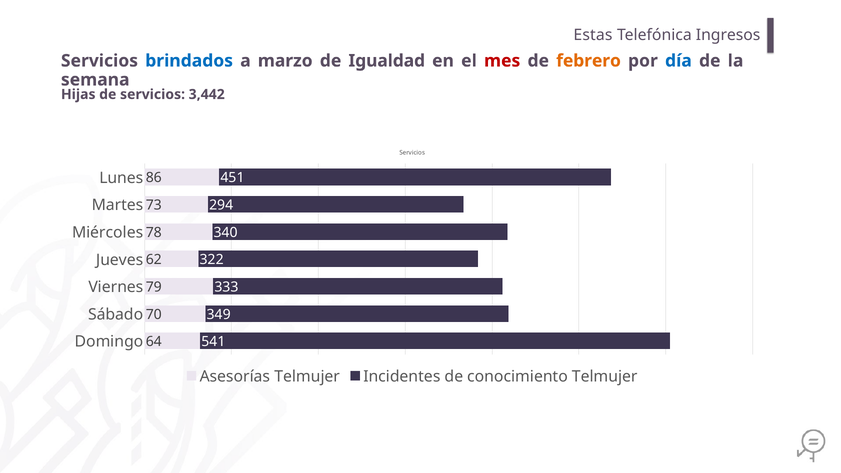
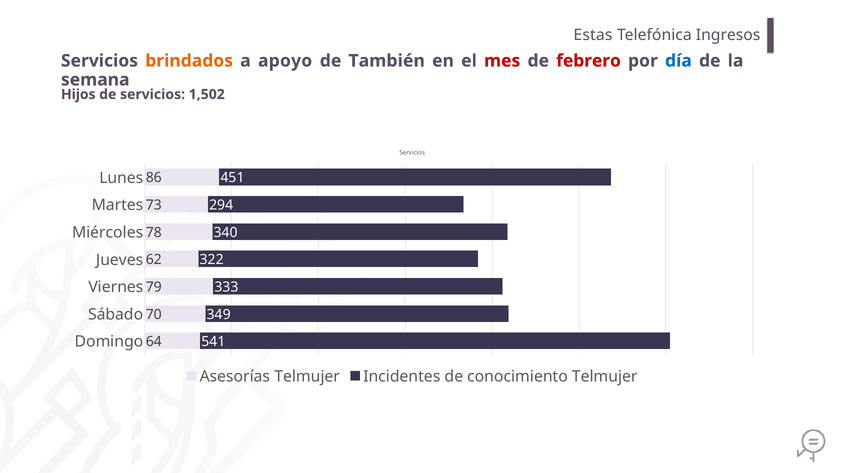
brindados colour: blue -> orange
marzo: marzo -> apoyo
Igualdad: Igualdad -> También
febrero colour: orange -> red
Hijas: Hijas -> Hijos
3,442: 3,442 -> 1,502
